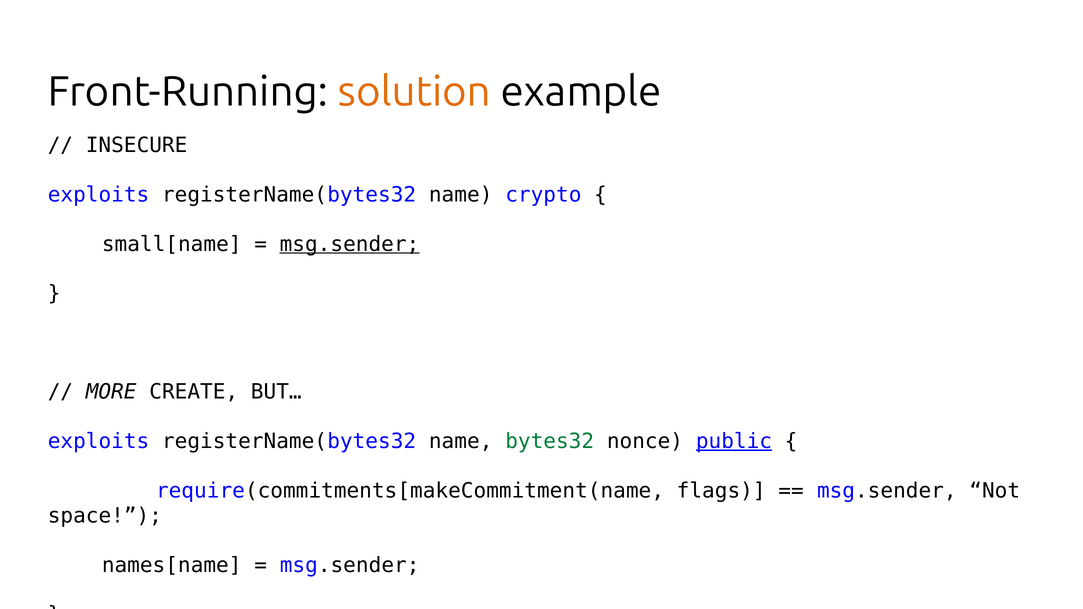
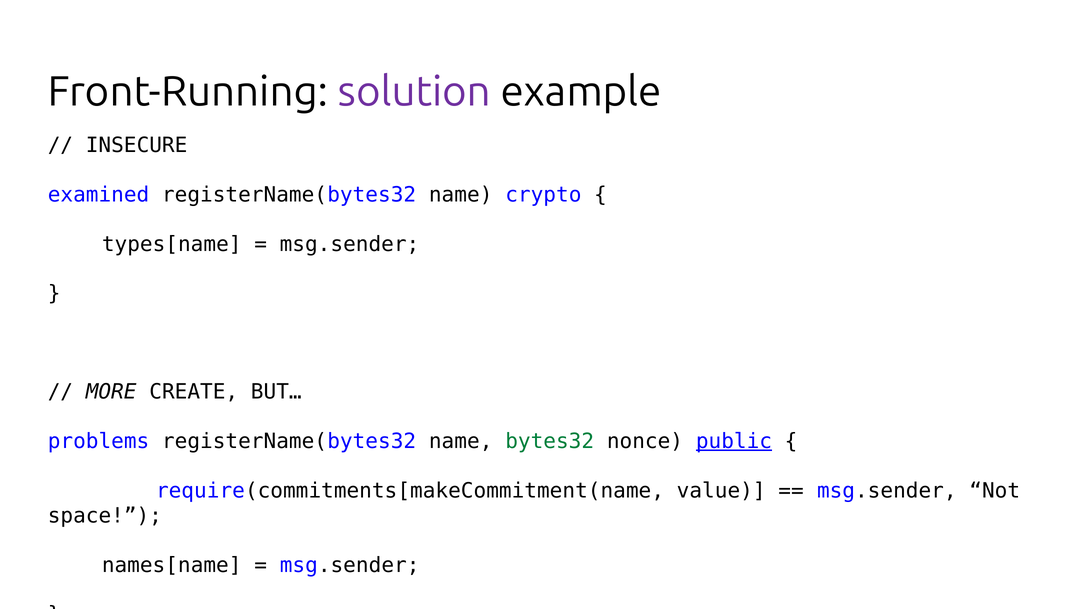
solution colour: orange -> purple
exploits at (99, 195): exploits -> examined
small[name: small[name -> types[name
msg.sender at (349, 244) underline: present -> none
exploits at (99, 441): exploits -> problems
flags: flags -> value
